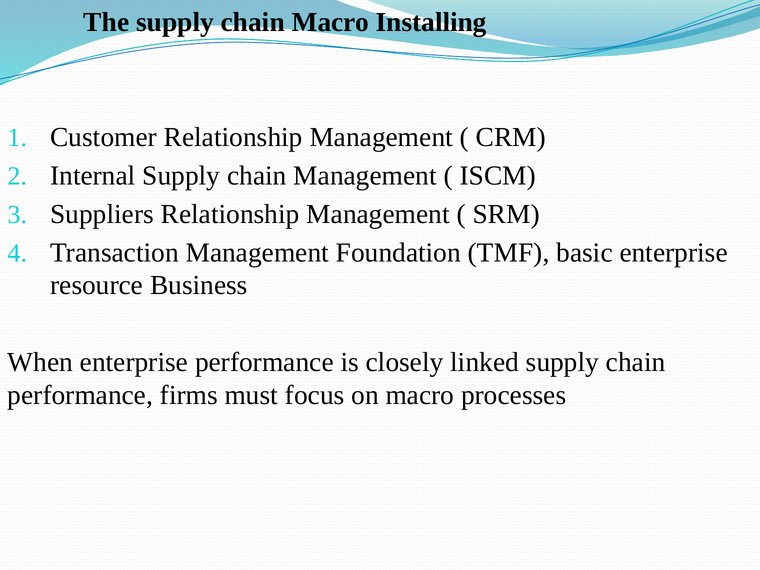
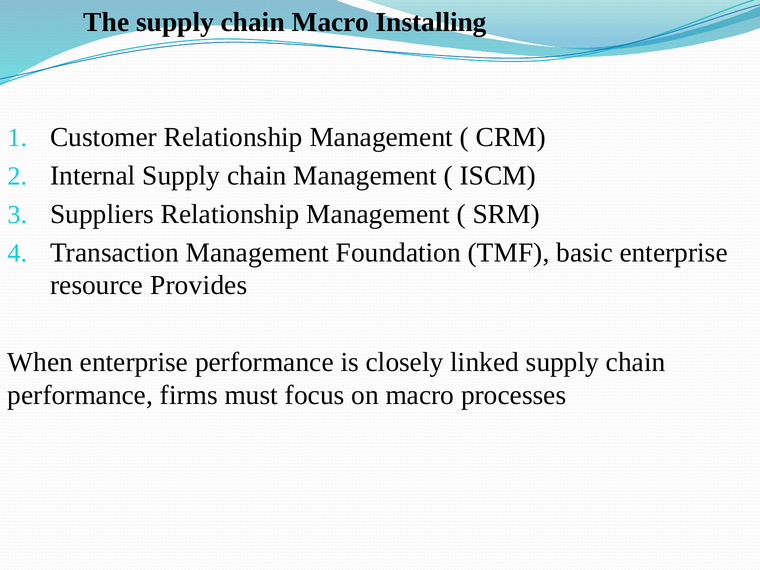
Business: Business -> Provides
